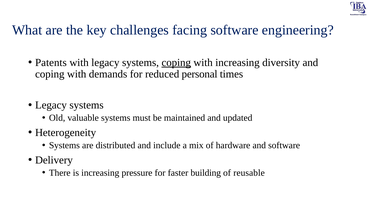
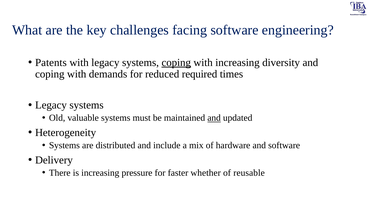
personal: personal -> required
and at (214, 118) underline: none -> present
building: building -> whether
